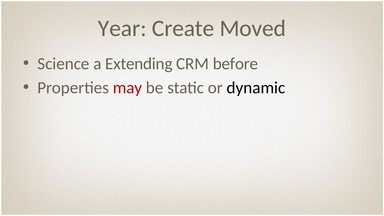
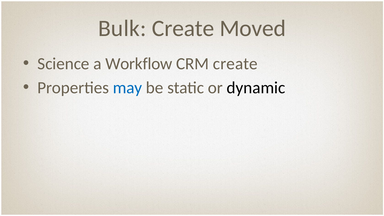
Year: Year -> Bulk
Extending: Extending -> Workflow
CRM before: before -> create
may colour: red -> blue
